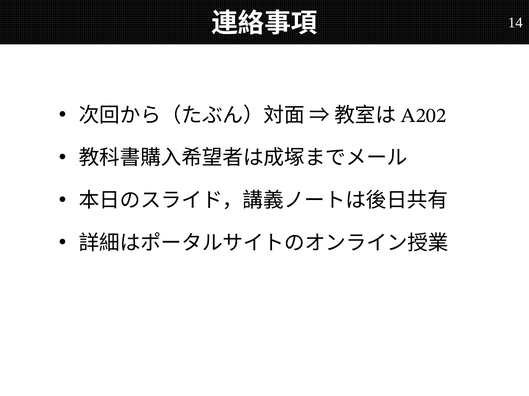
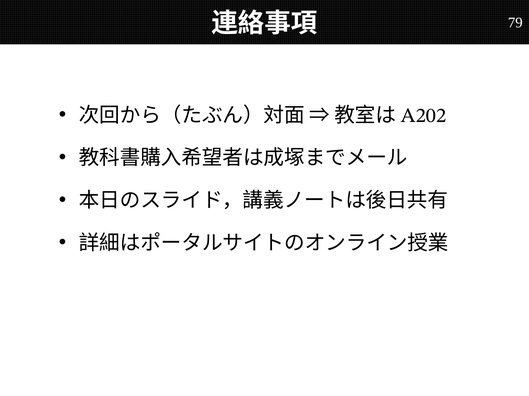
14: 14 -> 79
